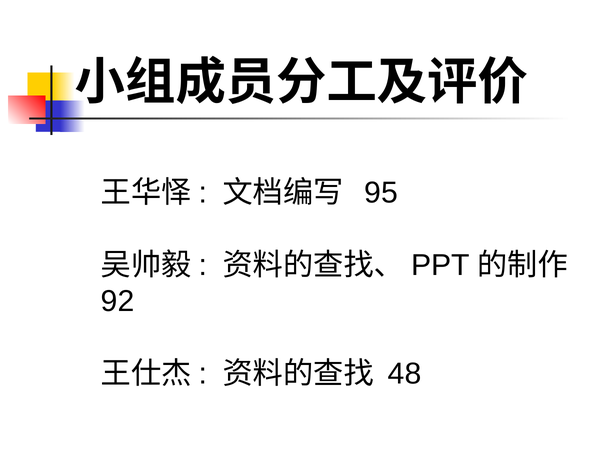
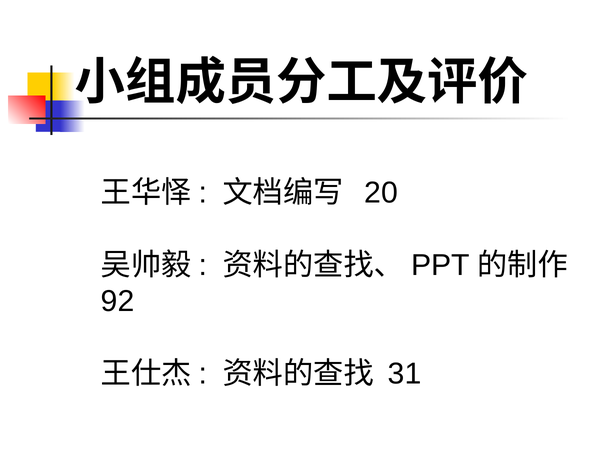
95: 95 -> 20
48: 48 -> 31
